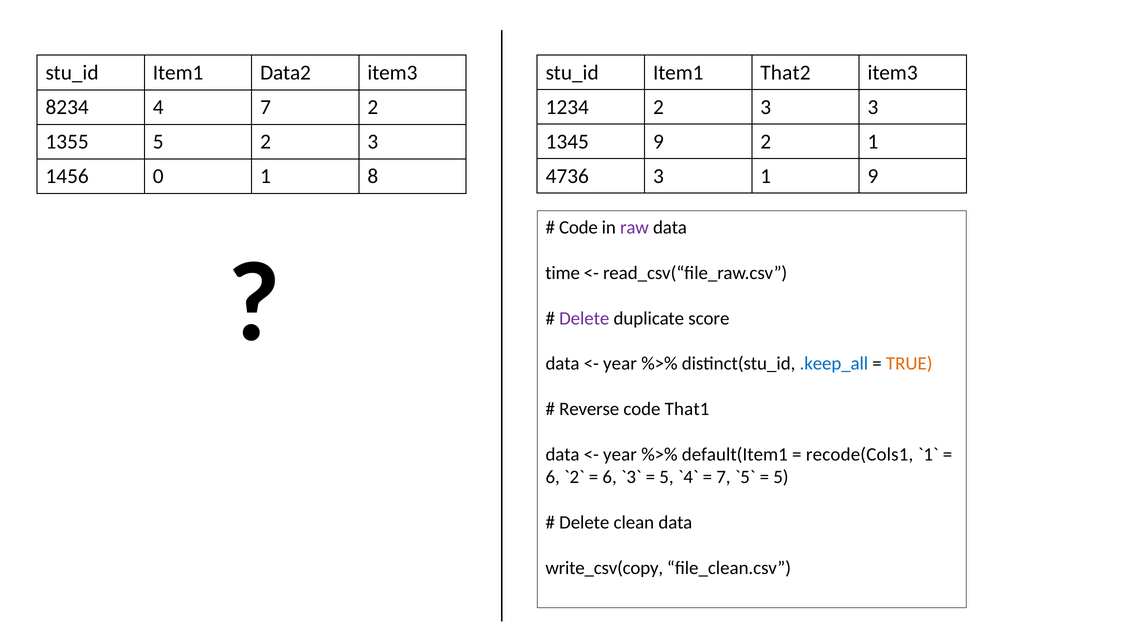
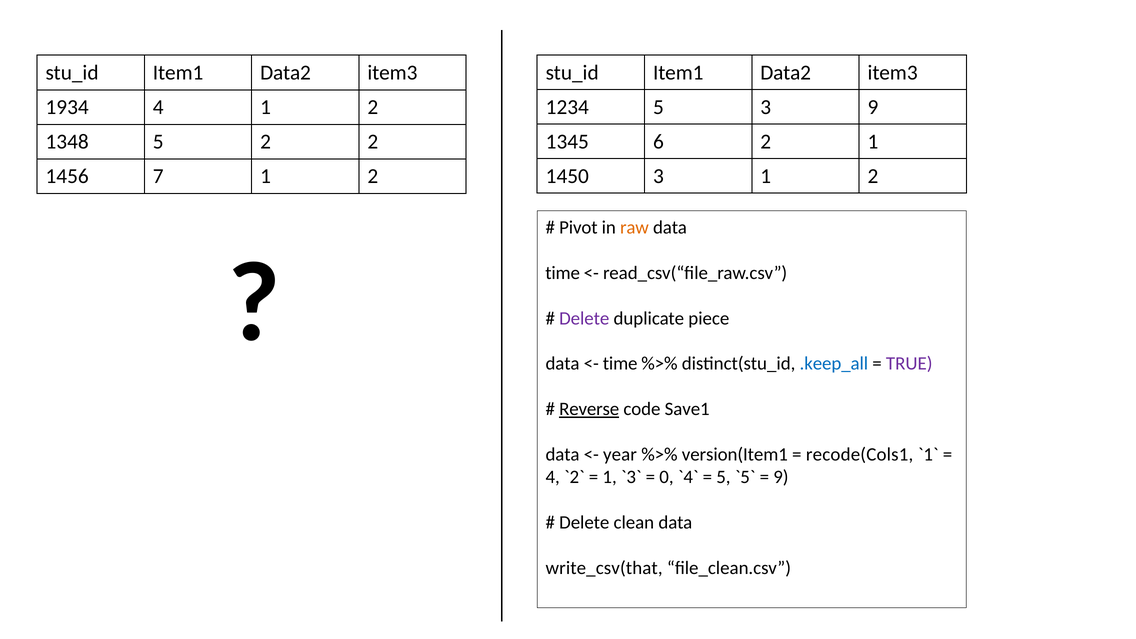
That2 at (785, 73): That2 -> Data2
8234: 8234 -> 1934
4 7: 7 -> 1
1234 2: 2 -> 5
3 3: 3 -> 9
1345 9: 9 -> 6
1355: 1355 -> 1348
5 2 3: 3 -> 2
4736: 4736 -> 1450
3 1 9: 9 -> 2
0: 0 -> 7
8 at (373, 176): 8 -> 2
Code at (578, 227): Code -> Pivot
raw colour: purple -> orange
score: score -> piece
year at (620, 364): year -> time
TRUE colour: orange -> purple
Reverse underline: none -> present
That1: That1 -> Save1
default(Item1: default(Item1 -> version(Item1
6 at (553, 477): 6 -> 4
6 at (610, 477): 6 -> 1
5 at (667, 477): 5 -> 0
7 at (723, 477): 7 -> 5
5 at (781, 477): 5 -> 9
write_csv(copy: write_csv(copy -> write_csv(that
